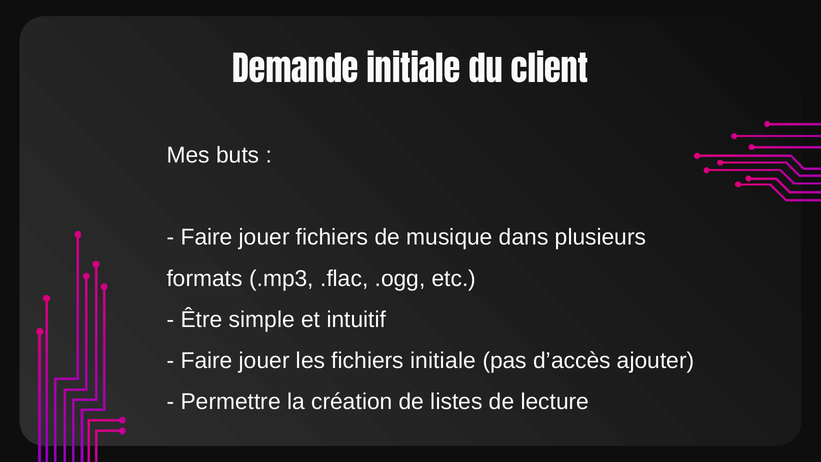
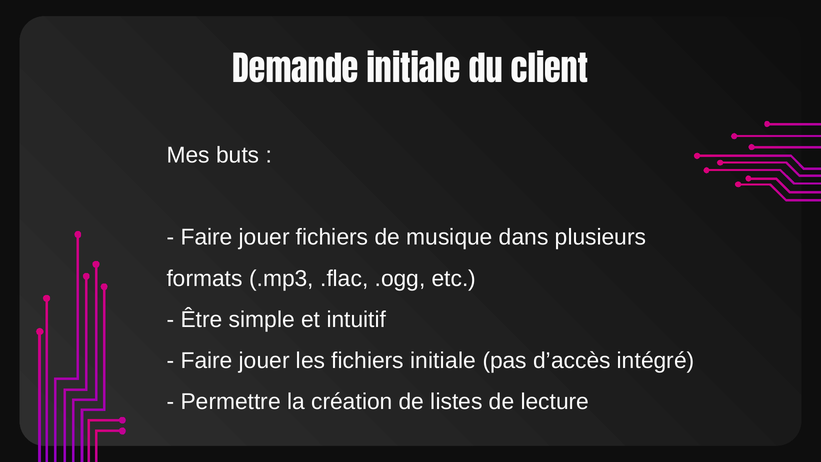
ajouter: ajouter -> intégré
